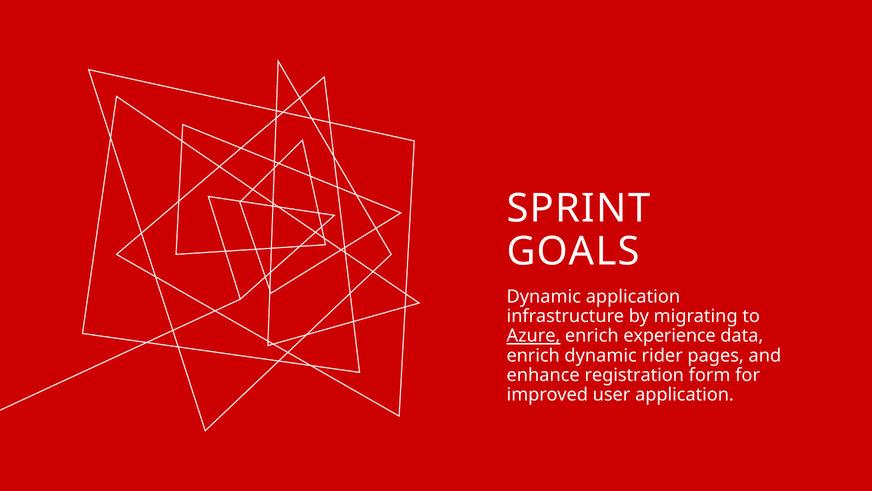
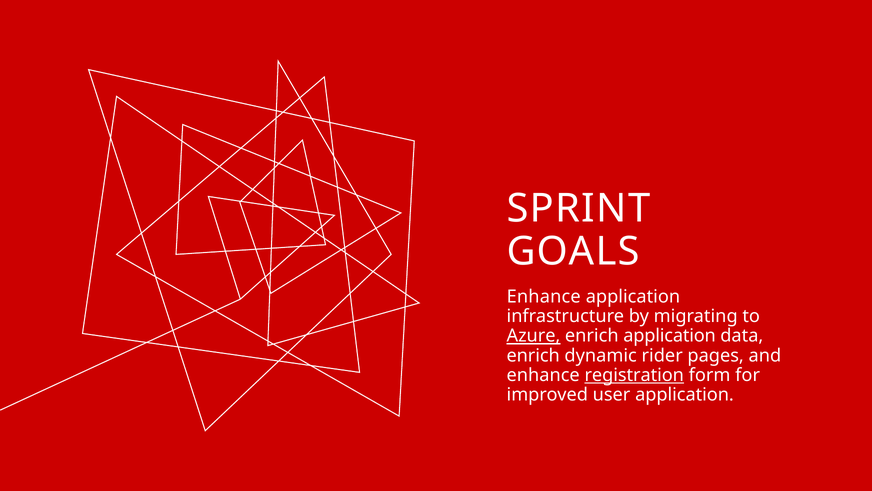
Dynamic at (544, 296): Dynamic -> Enhance
enrich experience: experience -> application
registration underline: none -> present
